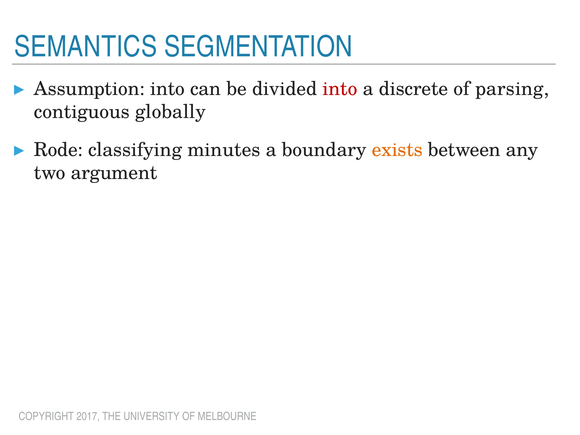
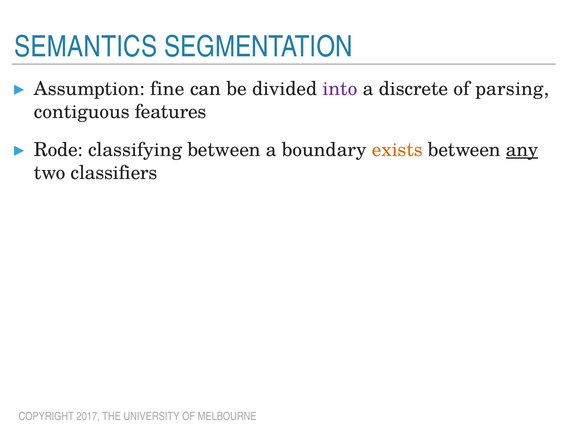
Assumption into: into -> fine
into at (340, 89) colour: red -> purple
globally: globally -> features
classifying minutes: minutes -> between
any underline: none -> present
argument: argument -> classifiers
